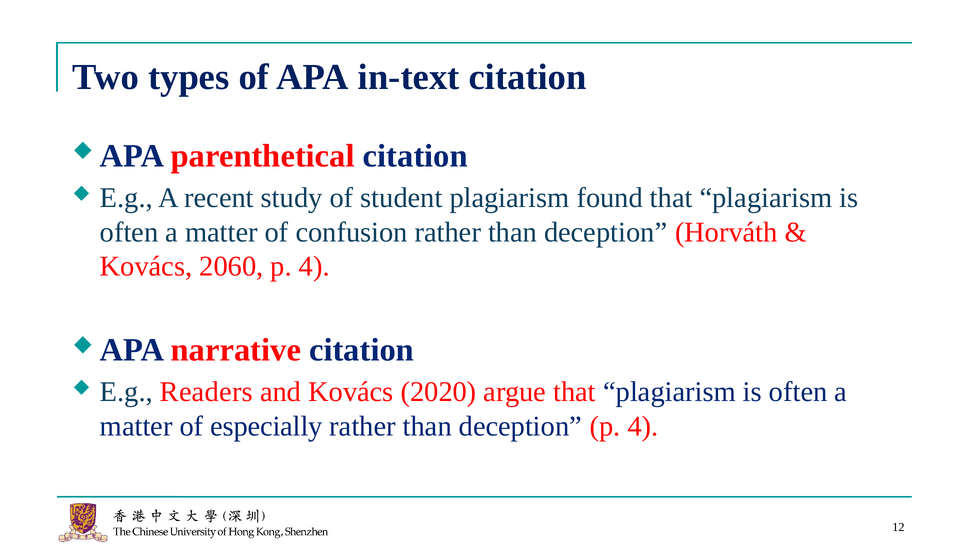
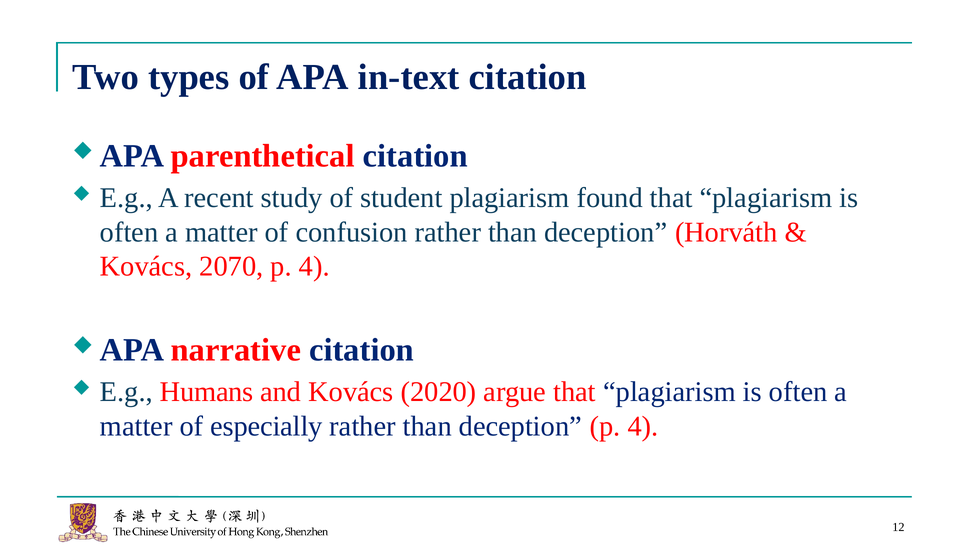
2060: 2060 -> 2070
Readers: Readers -> Humans
